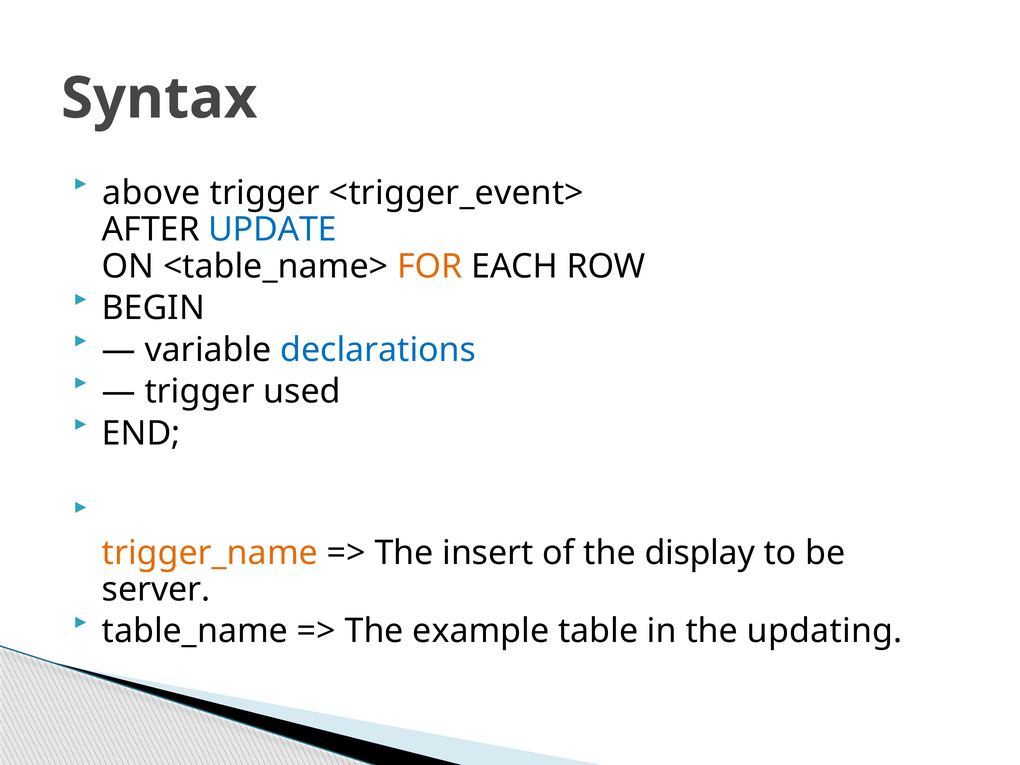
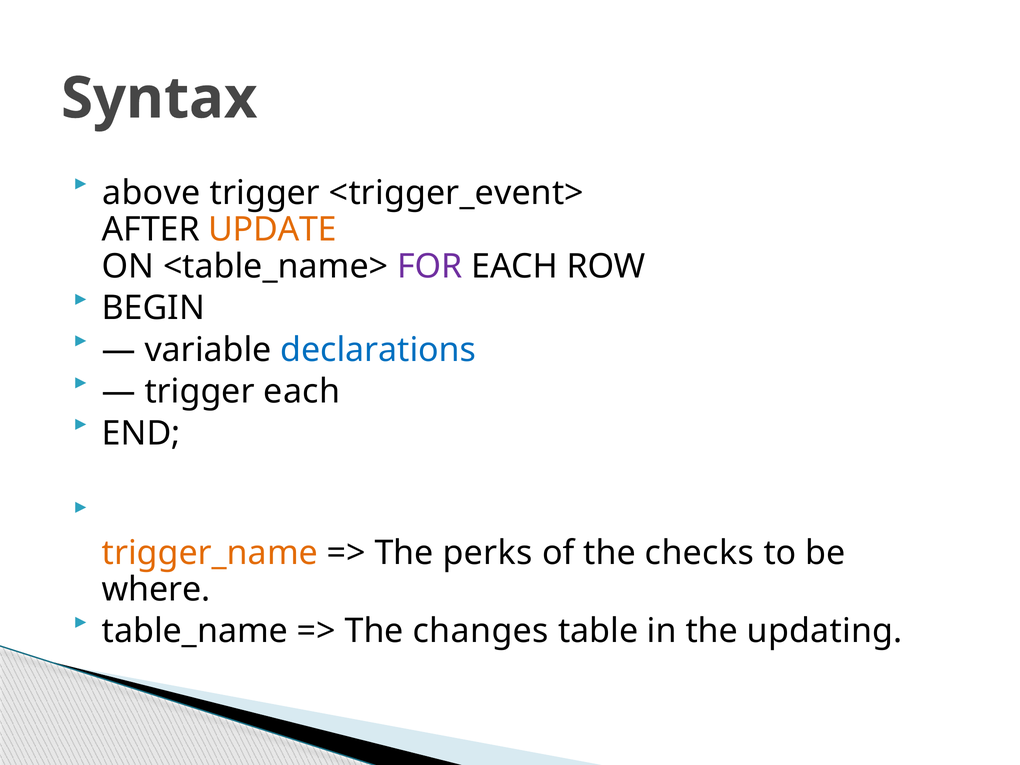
UPDATE colour: blue -> orange
FOR colour: orange -> purple
trigger used: used -> each
insert: insert -> perks
display: display -> checks
server: server -> where
example: example -> changes
